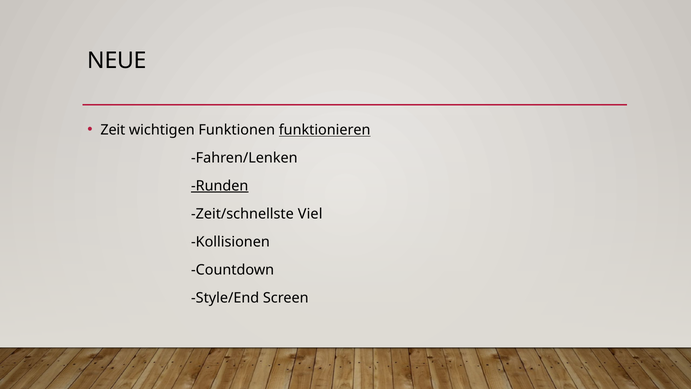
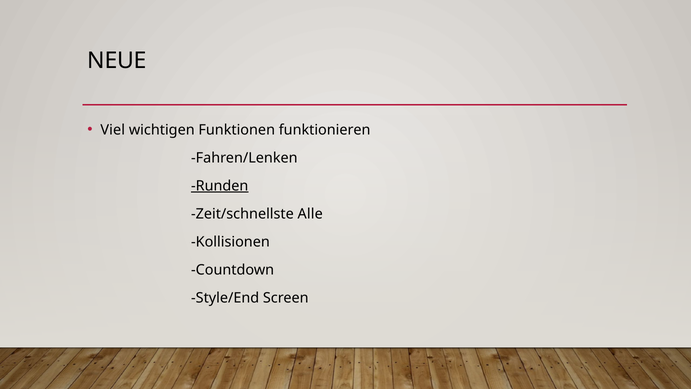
Zeit: Zeit -> Viel
funktionieren underline: present -> none
Viel: Viel -> Alle
